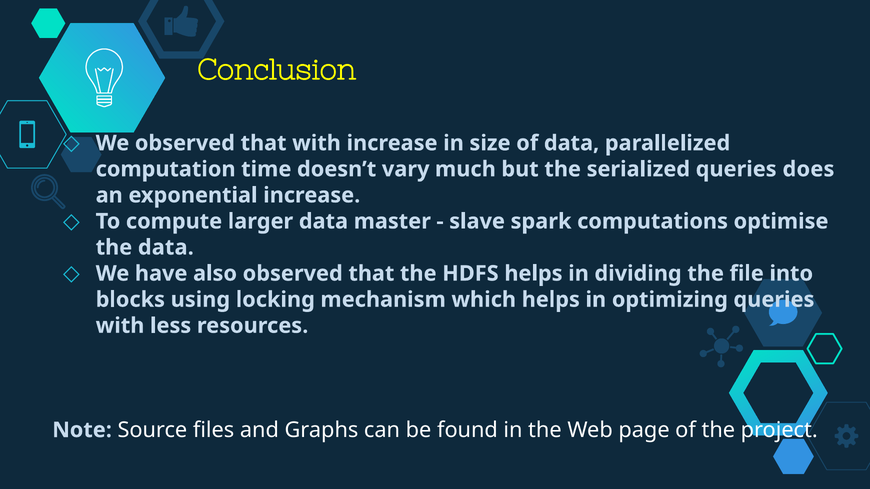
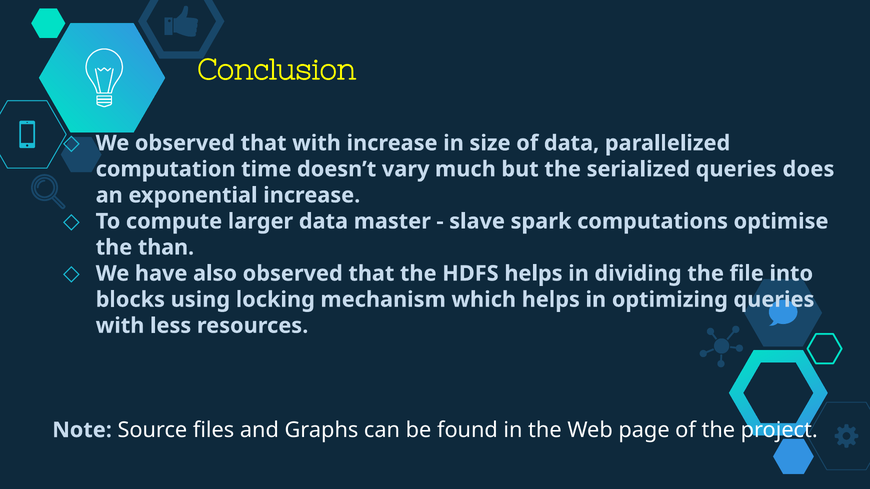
the data: data -> than
